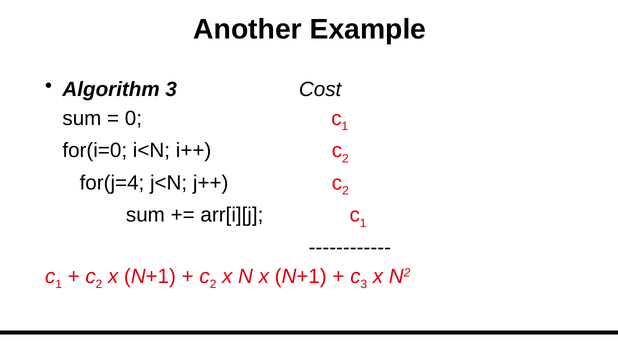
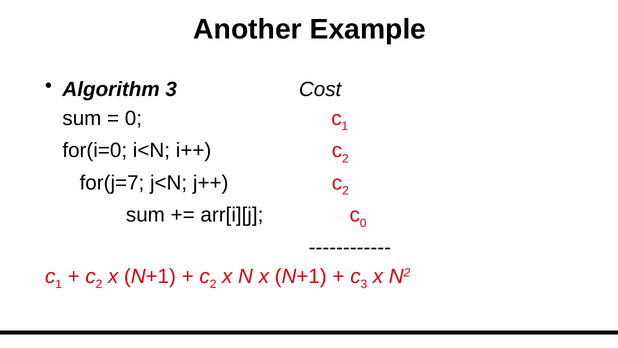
for(j=4: for(j=4 -> for(j=7
1 at (363, 223): 1 -> 0
